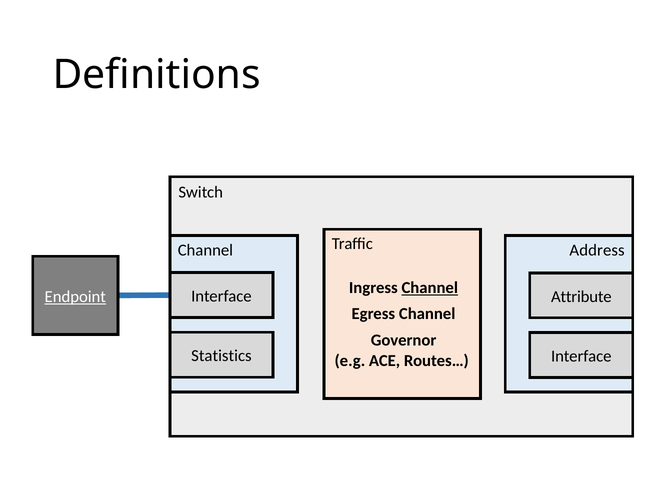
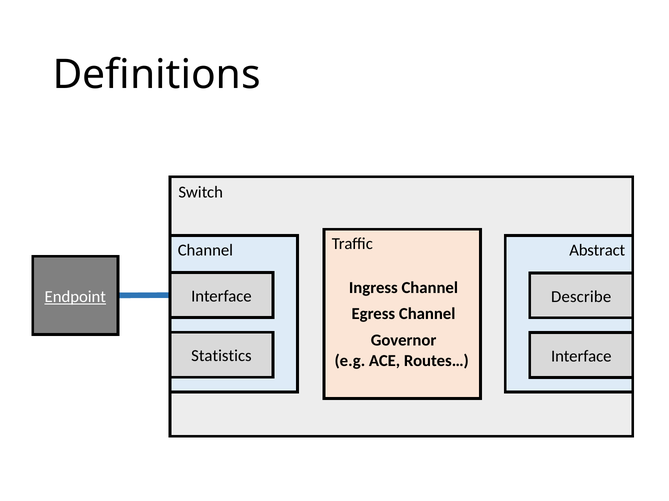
Address: Address -> Abstract
Channel at (430, 288) underline: present -> none
Attribute: Attribute -> Describe
